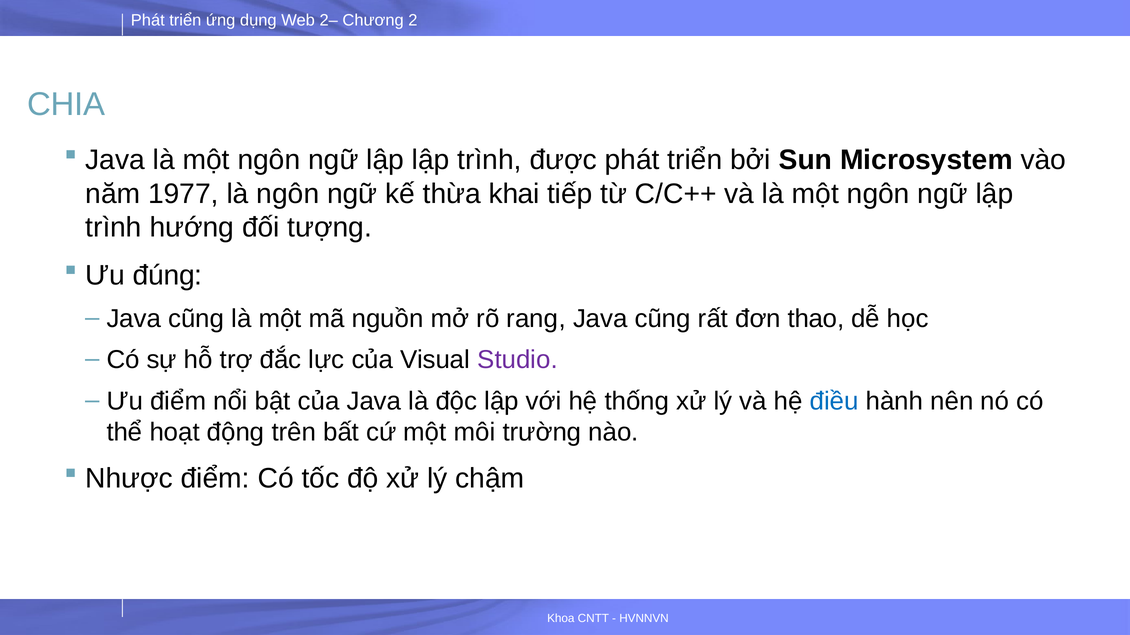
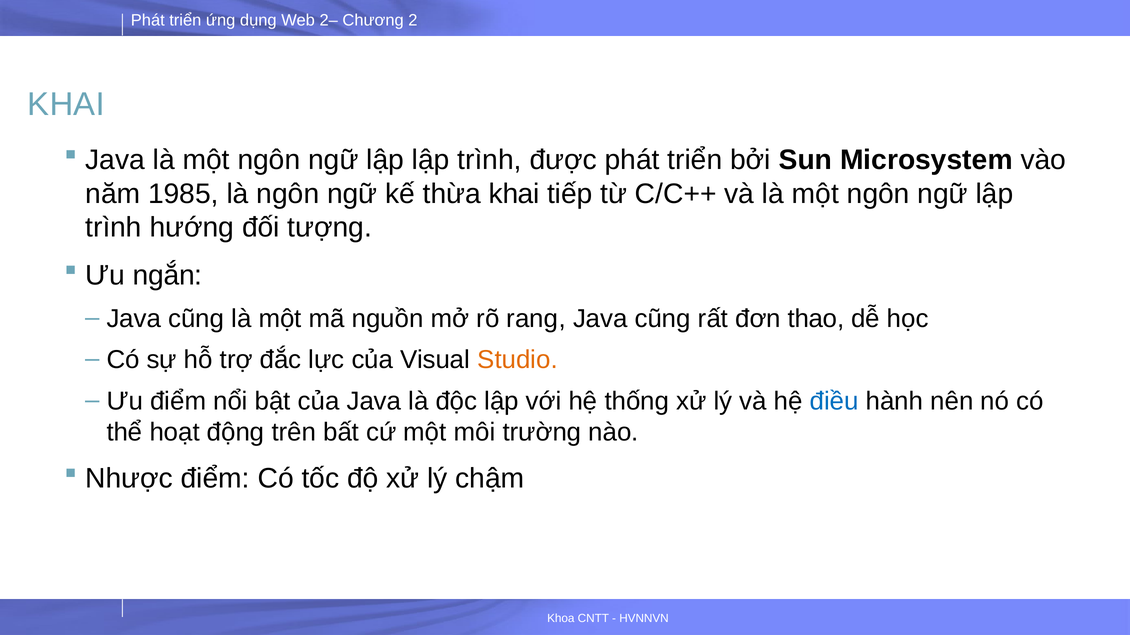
CHIA at (66, 105): CHIA -> KHAI
1977: 1977 -> 1985
đúng: đúng -> ngắn
Studio colour: purple -> orange
